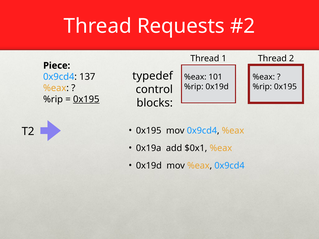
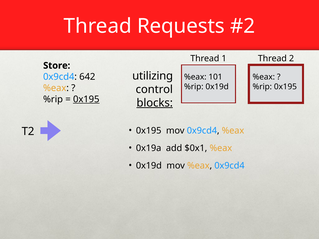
Piece: Piece -> Store
typedef: typedef -> utilizing
137: 137 -> 642
blocks underline: none -> present
